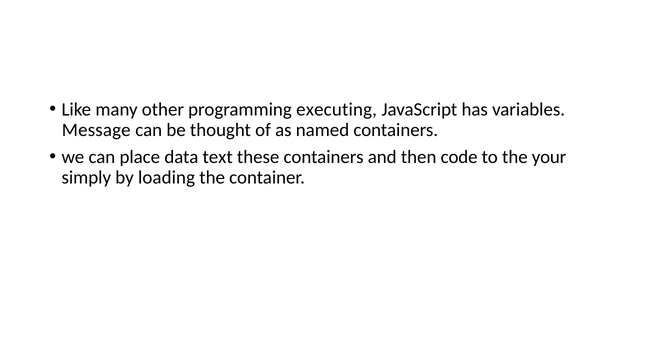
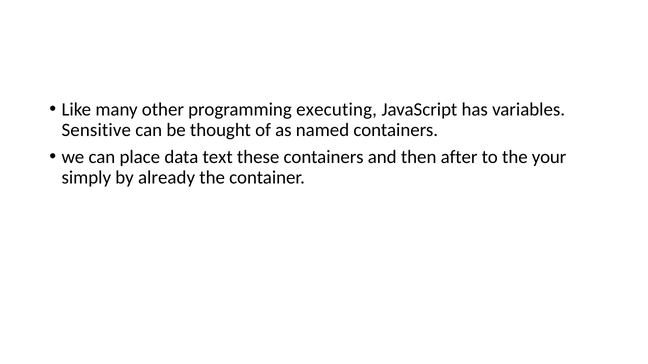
Message: Message -> Sensitive
code: code -> after
loading: loading -> already
